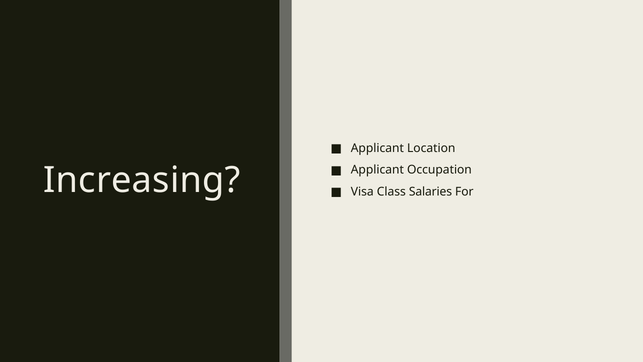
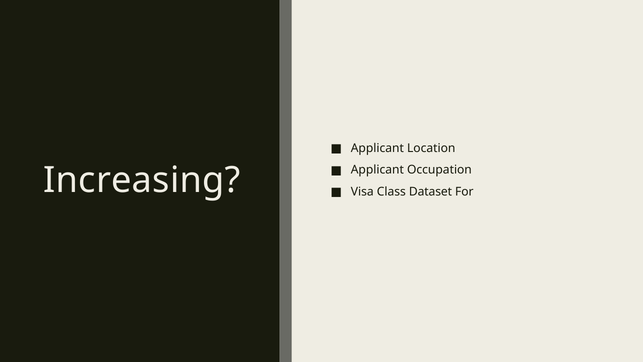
Salaries: Salaries -> Dataset
